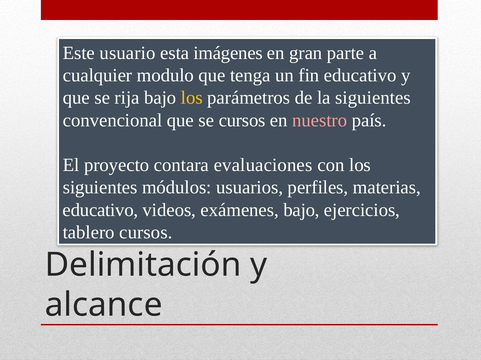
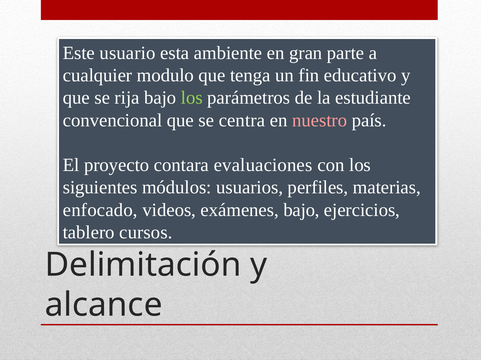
imágenes: imágenes -> ambiente
los at (192, 98) colour: yellow -> light green
la siguientes: siguientes -> estudiante
se cursos: cursos -> centra
educativo at (100, 210): educativo -> enfocado
